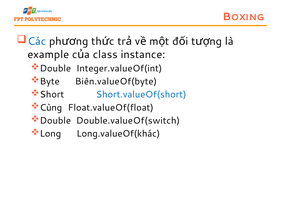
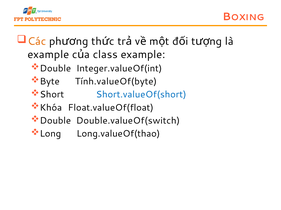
Các colour: blue -> orange
class instance: instance -> example
Biên.valueOf(byte: Biên.valueOf(byte -> Tính.valueOf(byte
Cùng: Cùng -> Khóa
Long.valueOf(khác: Long.valueOf(khác -> Long.valueOf(thao
